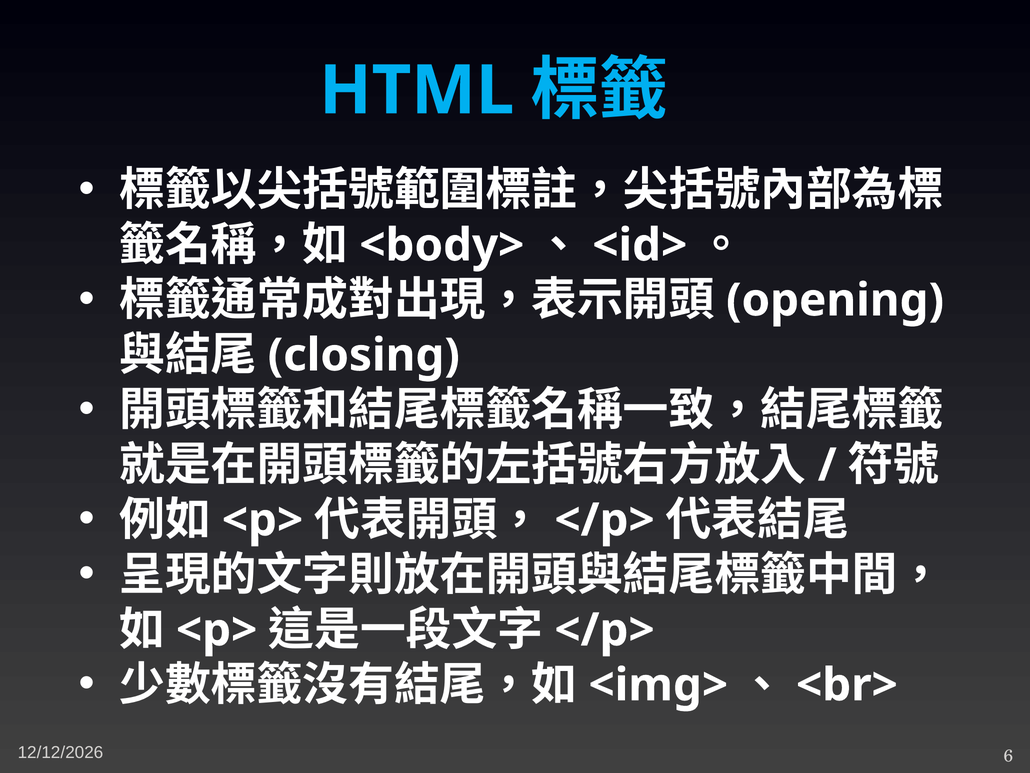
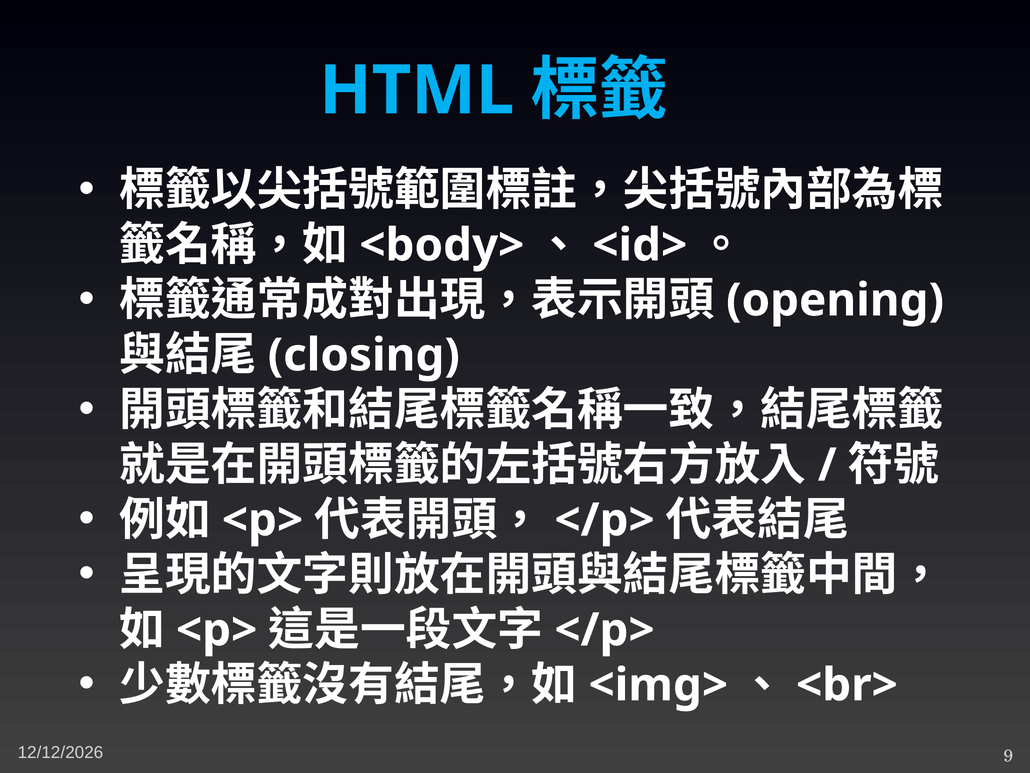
6: 6 -> 9
